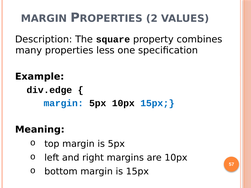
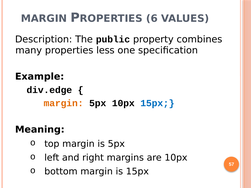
2: 2 -> 6
square: square -> public
margin at (64, 103) colour: blue -> orange
